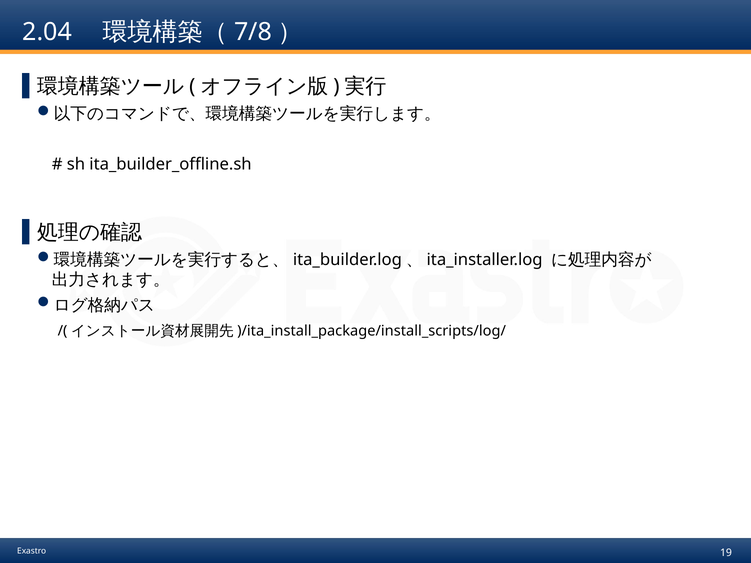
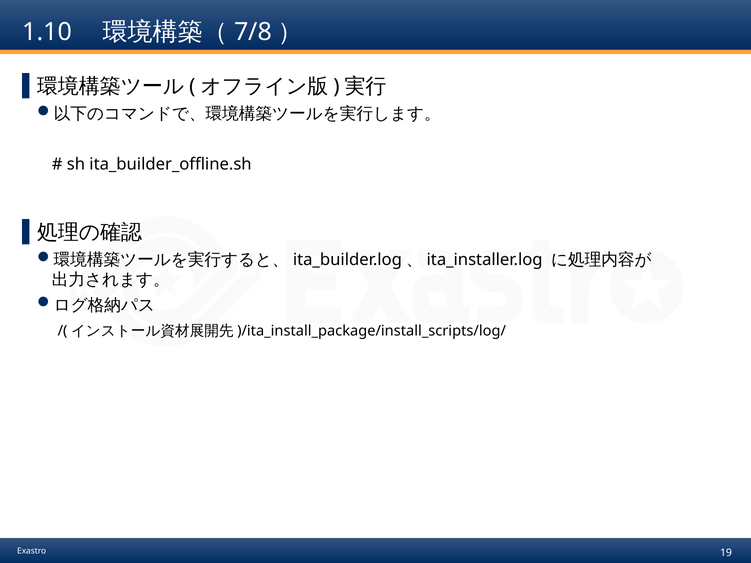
2.04: 2.04 -> 1.10
